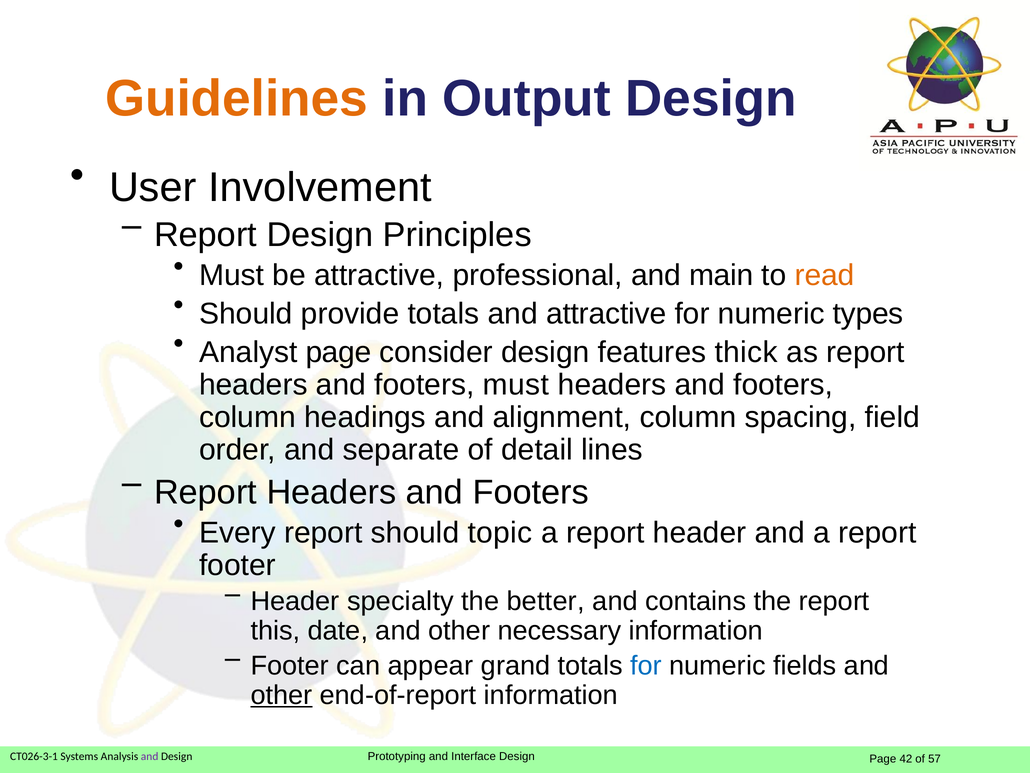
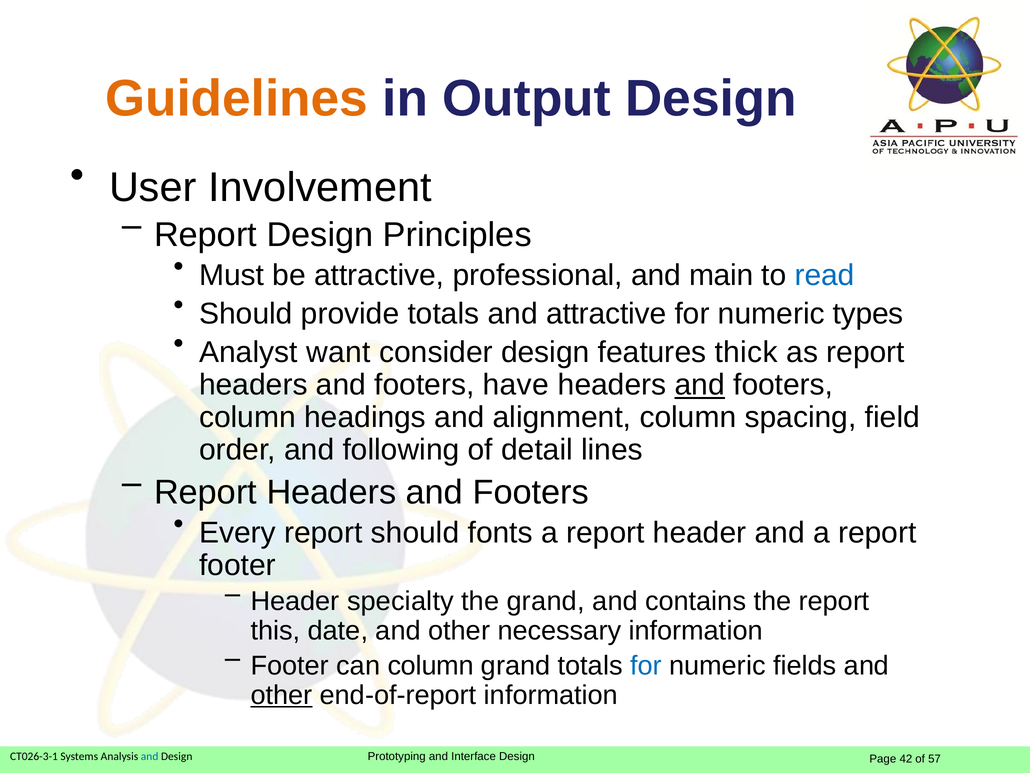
read colour: orange -> blue
Analyst page: page -> want
footers must: must -> have
and at (700, 385) underline: none -> present
separate: separate -> following
topic: topic -> fonts
the better: better -> grand
can appear: appear -> column
and at (150, 756) colour: purple -> blue
